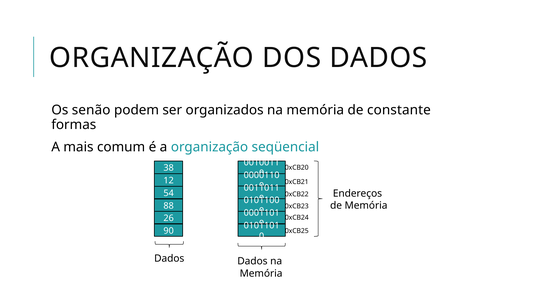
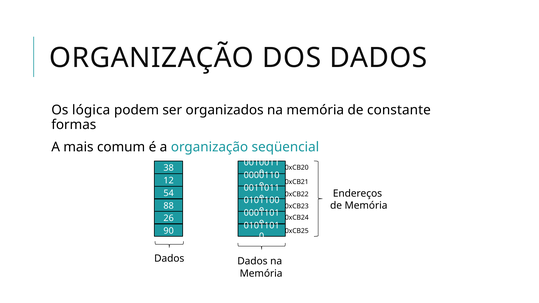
senão: senão -> lógica
